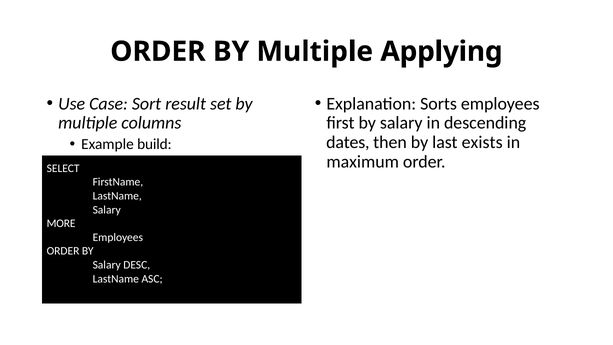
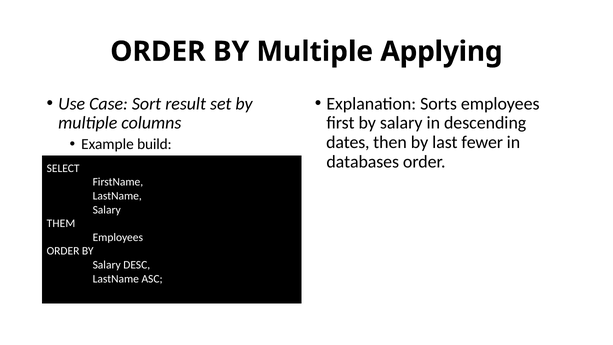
exists: exists -> fewer
maximum: maximum -> databases
MORE: MORE -> THEM
